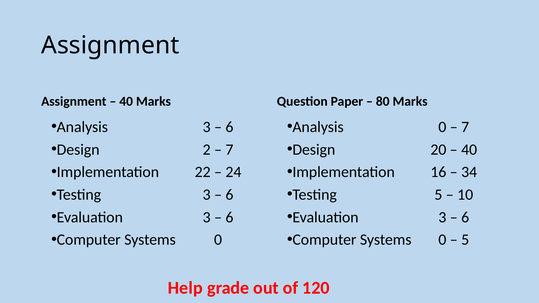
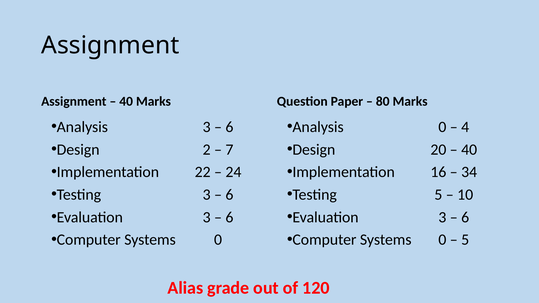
7 at (465, 127): 7 -> 4
Help: Help -> Alias
